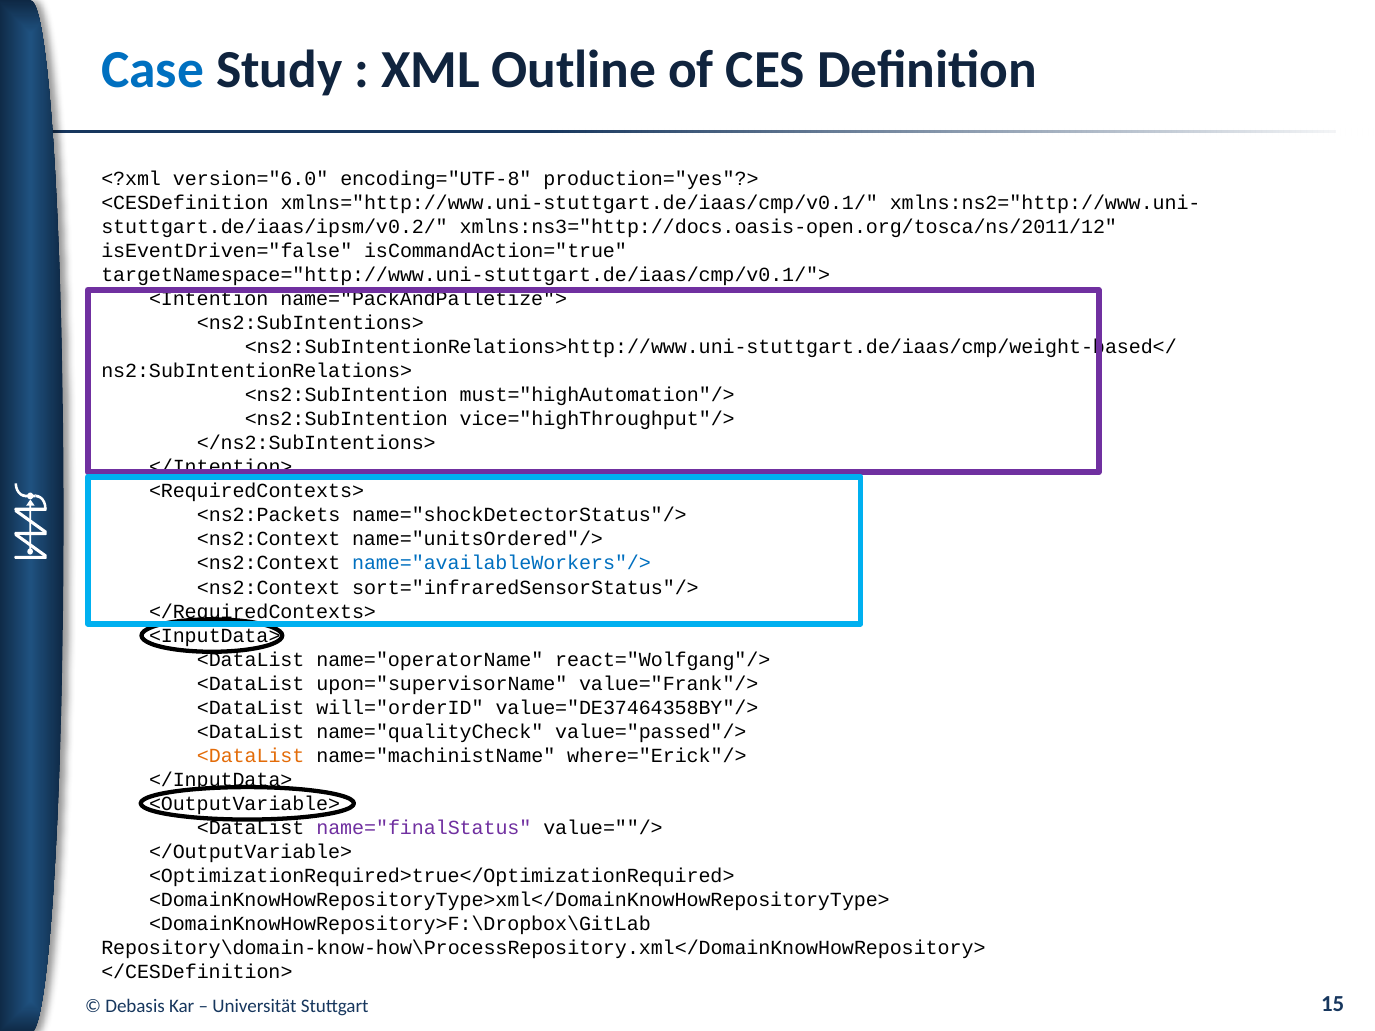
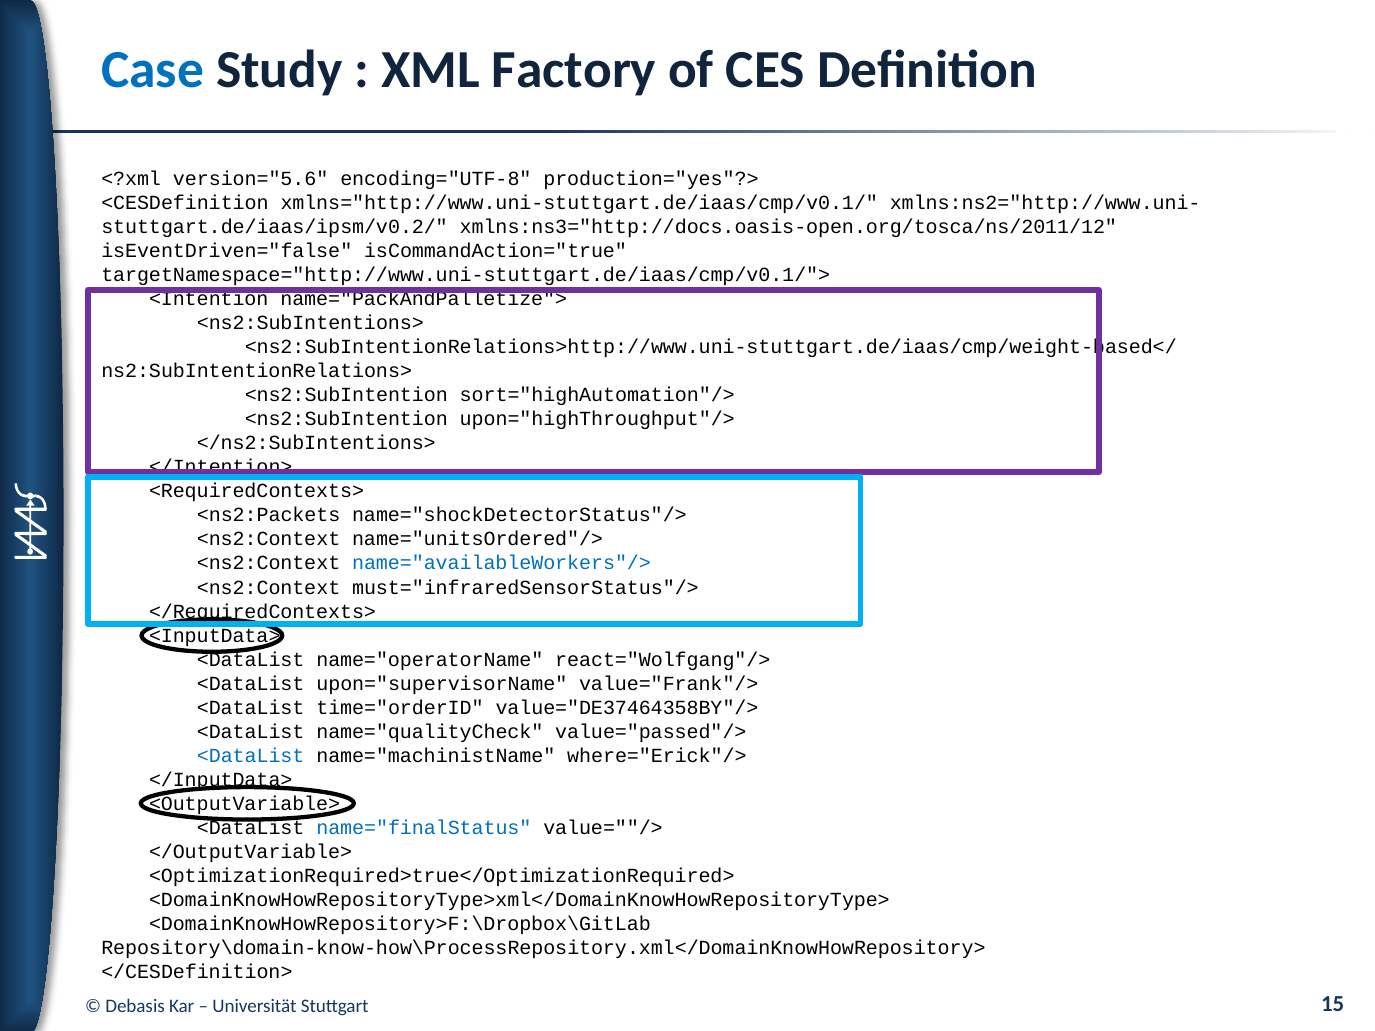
Outline: Outline -> Factory
version="6.0: version="6.0 -> version="5.6
must="highAutomation"/>: must="highAutomation"/> -> sort="highAutomation"/>
vice="highThroughput"/>: vice="highThroughput"/> -> upon="highThroughput"/>
sort="infraredSensorStatus"/>: sort="infraredSensorStatus"/> -> must="infraredSensorStatus"/>
will="orderID: will="orderID -> time="orderID
<DataList at (251, 756) colour: orange -> blue
name="finalStatus colour: purple -> blue
